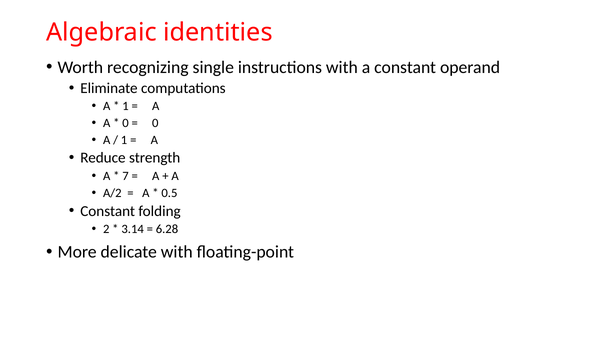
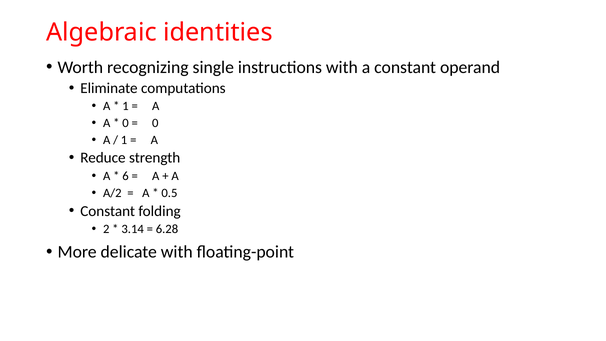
7: 7 -> 6
